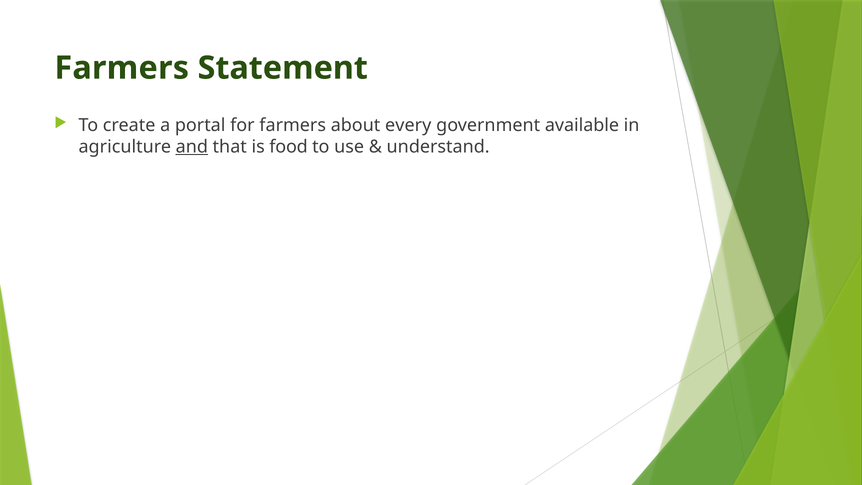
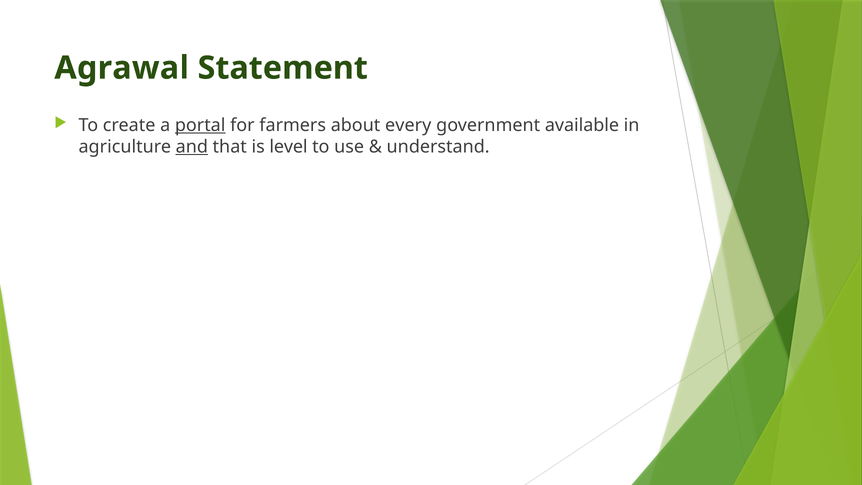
Farmers at (122, 68): Farmers -> Agrawal
portal underline: none -> present
food: food -> level
